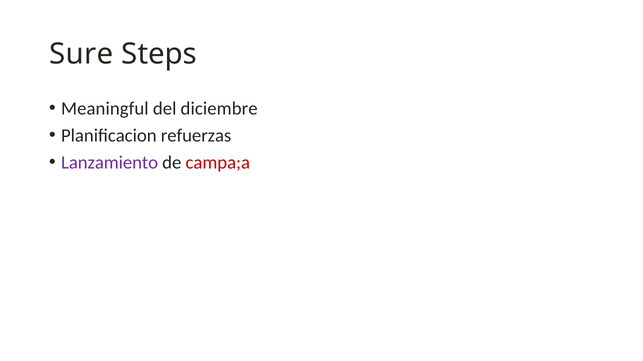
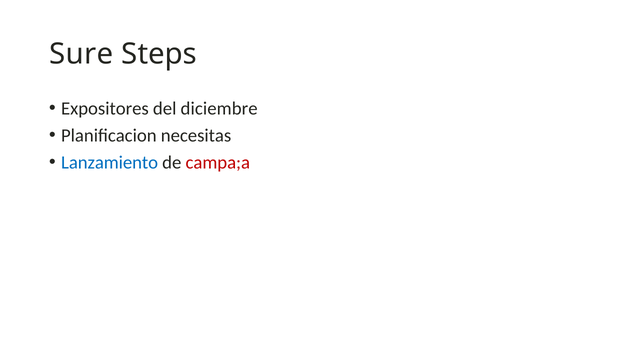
Meaningful: Meaningful -> Expositores
refuerzas: refuerzas -> necesitas
Lanzamiento colour: purple -> blue
